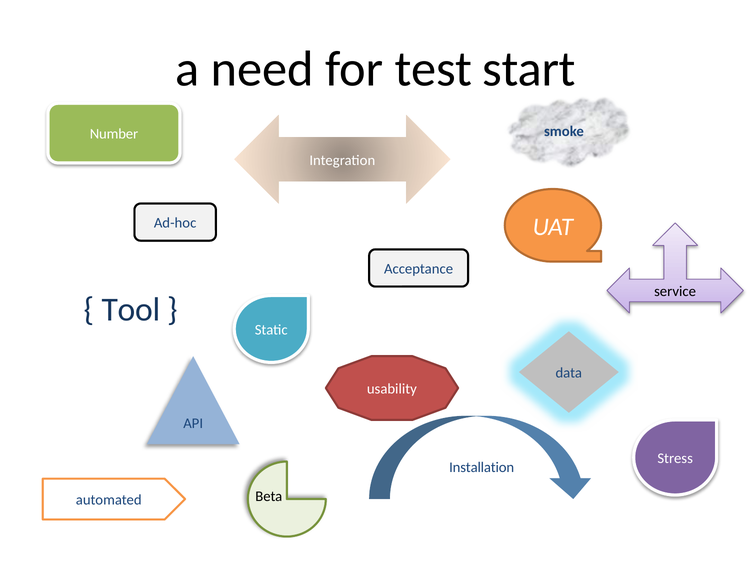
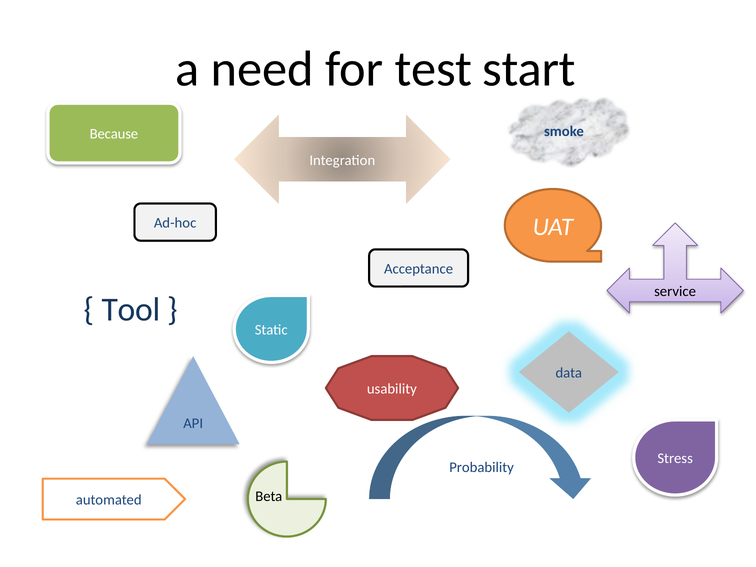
Number: Number -> Because
Installation: Installation -> Probability
